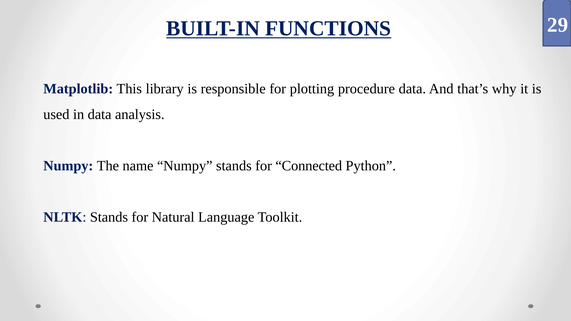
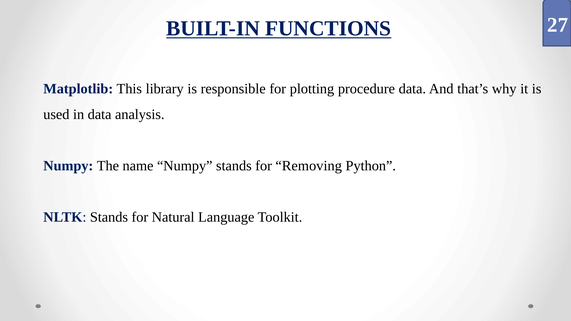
29: 29 -> 27
Connected: Connected -> Removing
